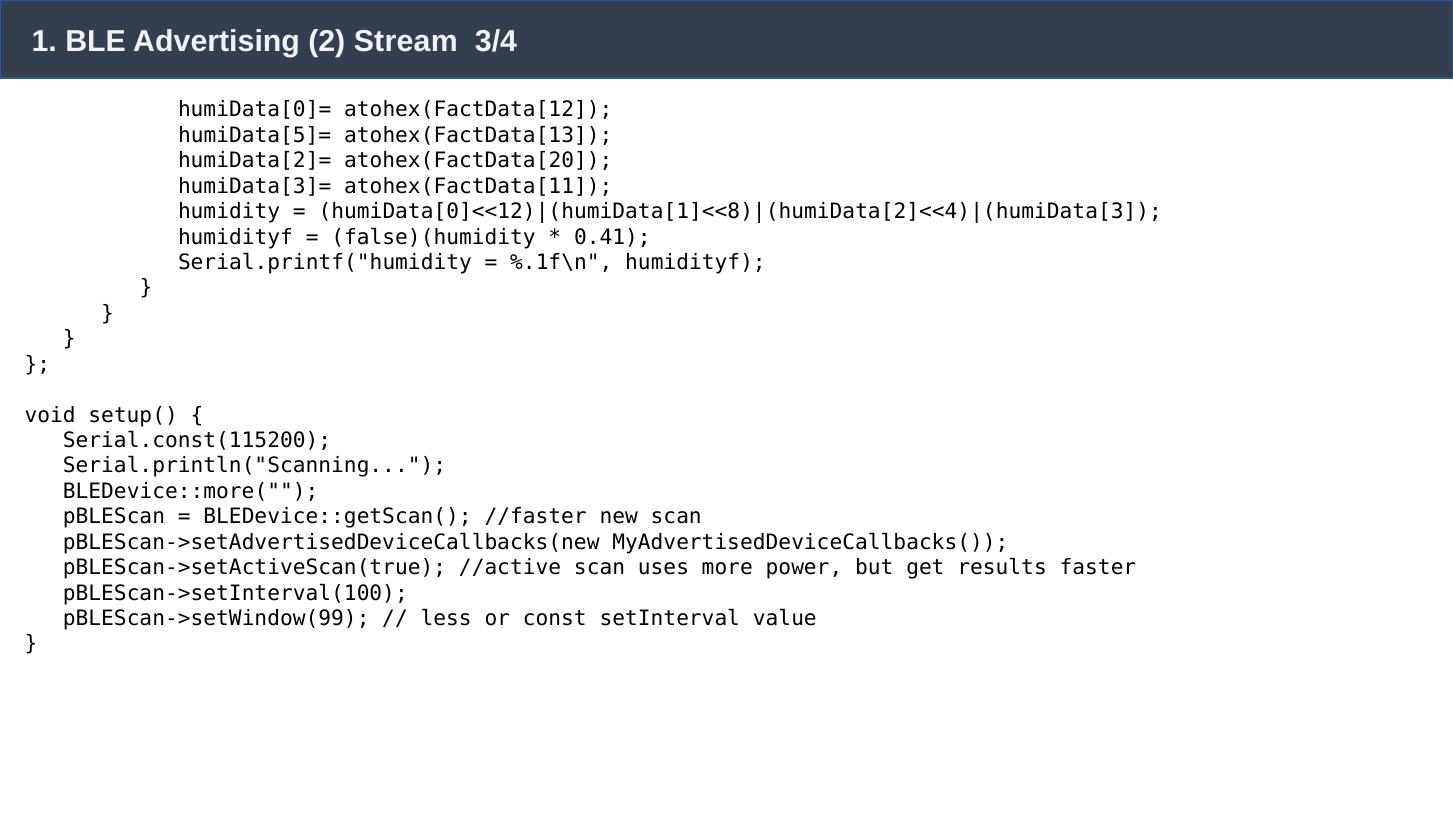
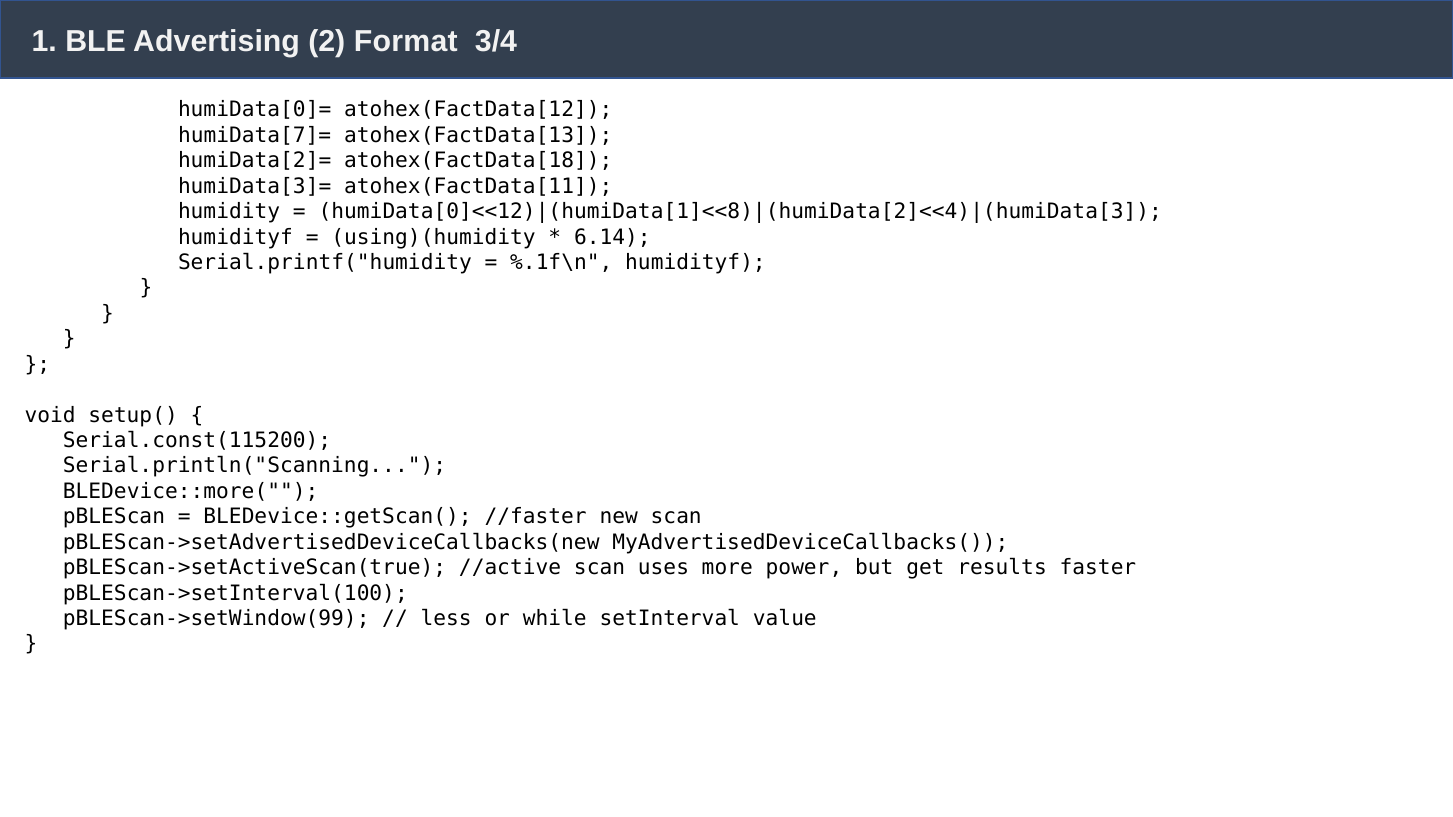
Stream: Stream -> Format
humiData[5]=: humiData[5]= -> humiData[7]=
atohex(FactData[20: atohex(FactData[20 -> atohex(FactData[18
false)(humidity: false)(humidity -> using)(humidity
0.41: 0.41 -> 6.14
const: const -> while
